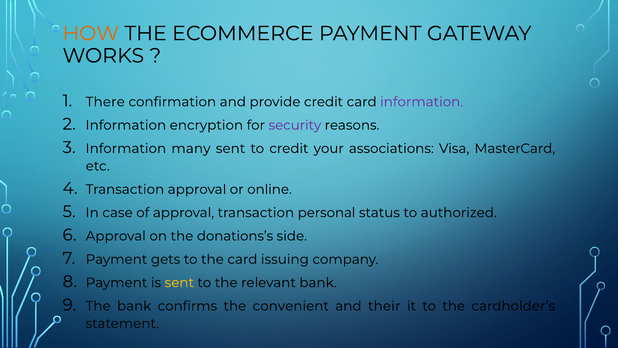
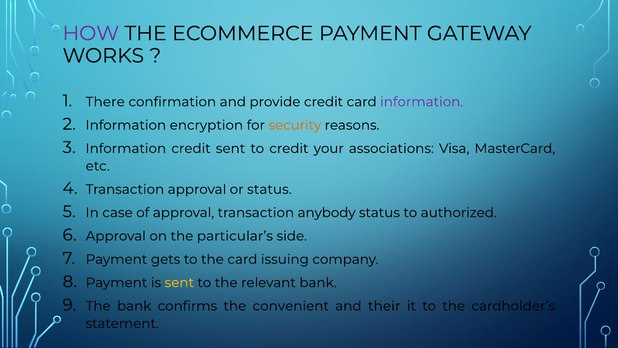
HOW colour: orange -> purple
security colour: purple -> orange
Information many: many -> credit
or online: online -> status
personal: personal -> anybody
donations’s: donations’s -> particular’s
